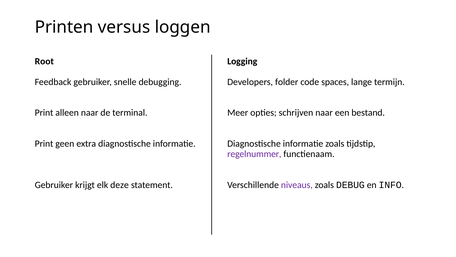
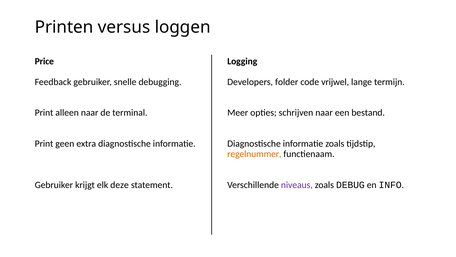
Root: Root -> Price
spaces: spaces -> vrijwel
regelnummer colour: purple -> orange
